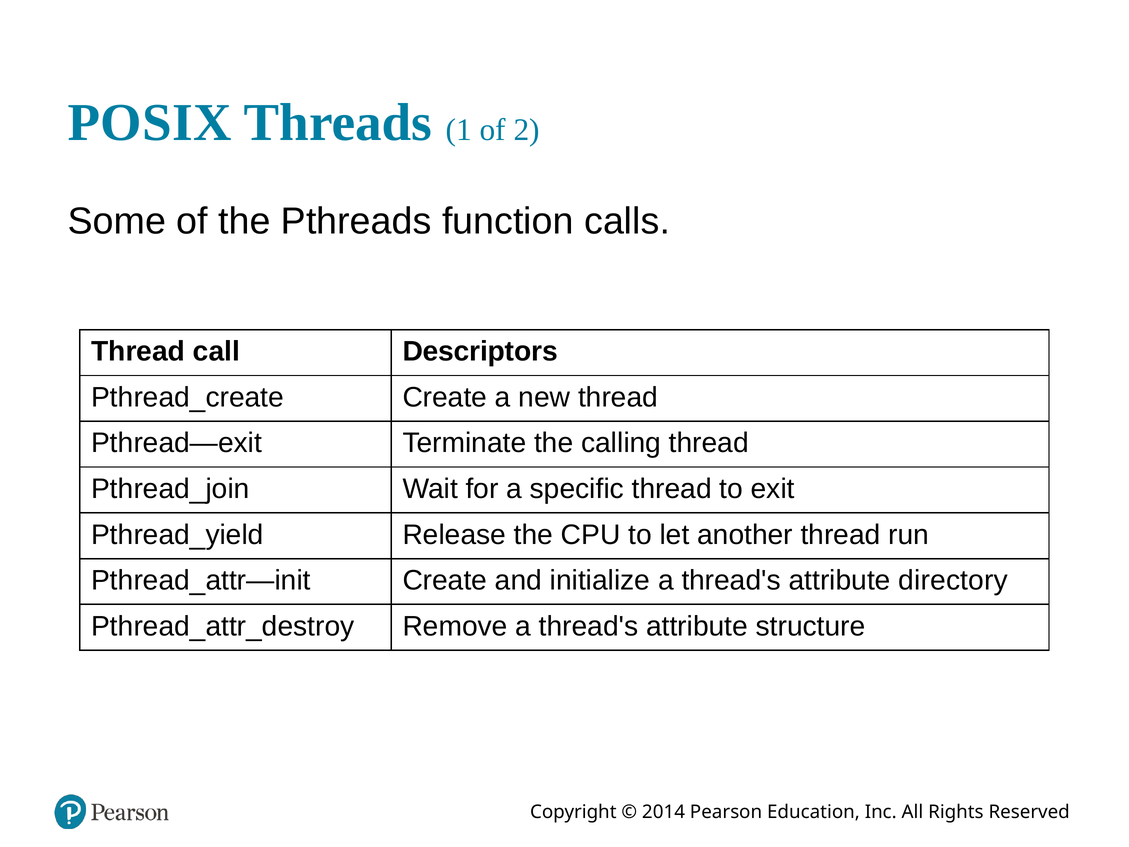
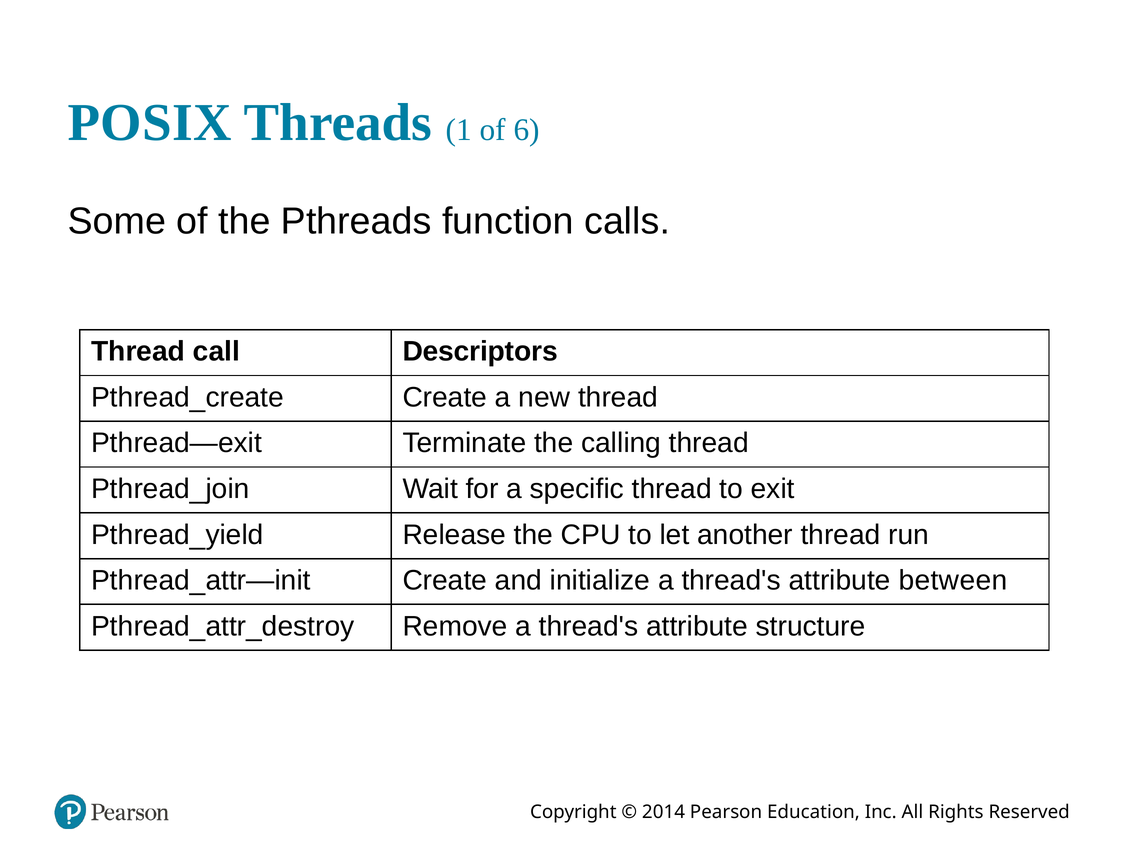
2: 2 -> 6
directory: directory -> between
